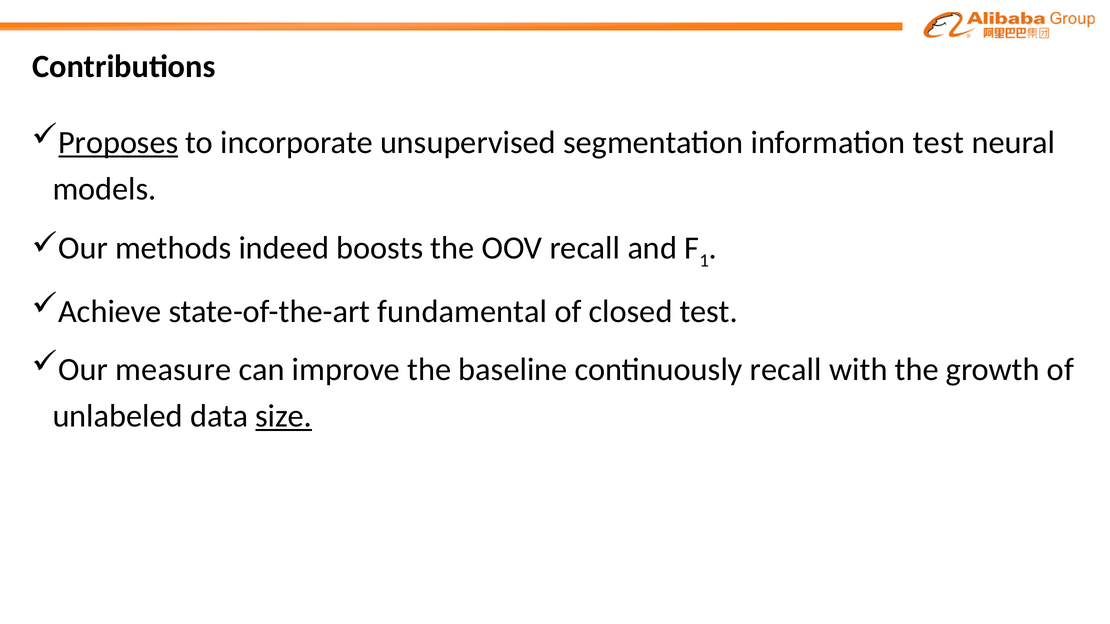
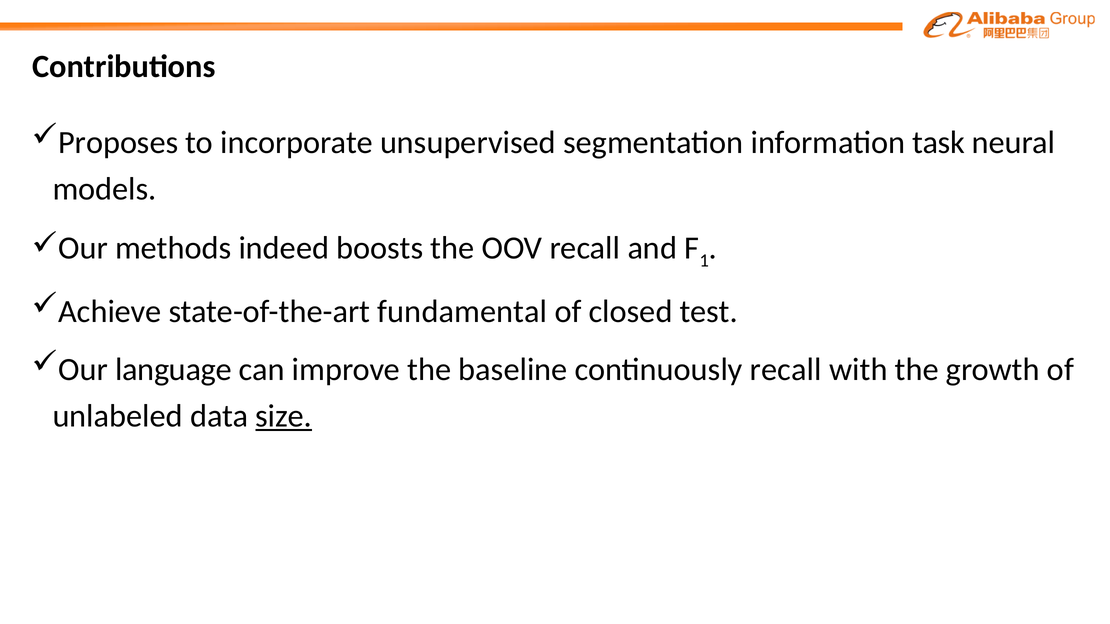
Proposes underline: present -> none
information test: test -> task
measure: measure -> language
